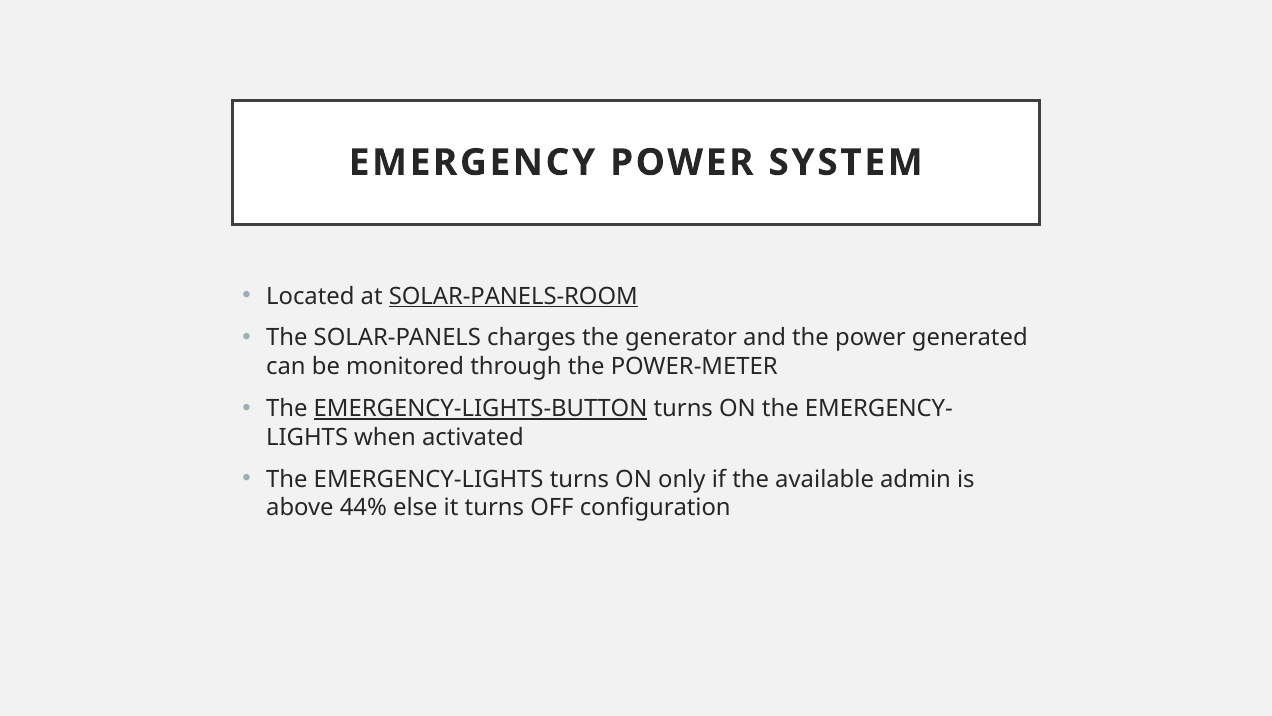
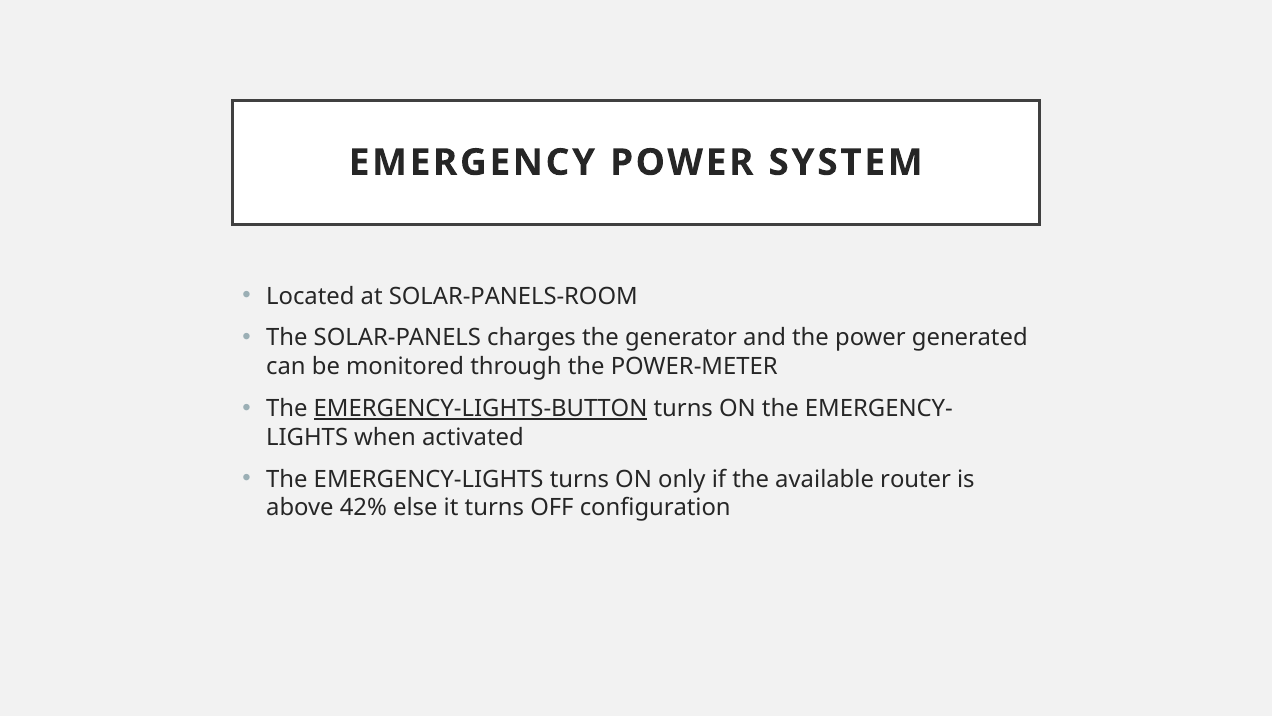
SOLAR-PANELS-ROOM underline: present -> none
admin: admin -> router
44%: 44% -> 42%
